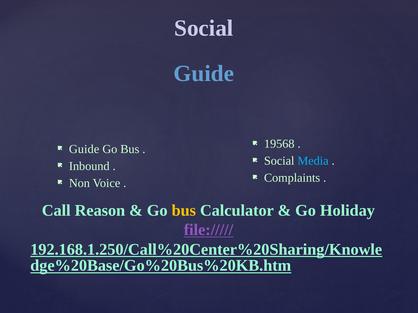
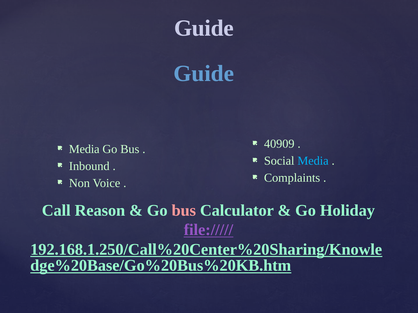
Social at (204, 28): Social -> Guide
19568: 19568 -> 40909
Guide at (84, 149): Guide -> Media
bus at (184, 211) colour: yellow -> pink
